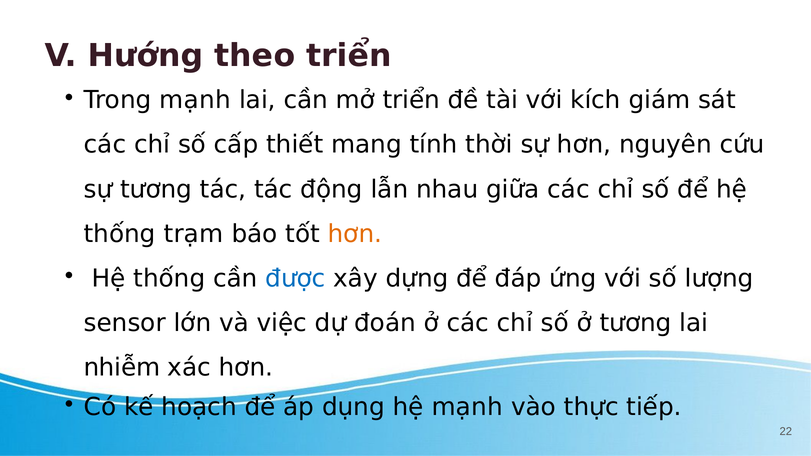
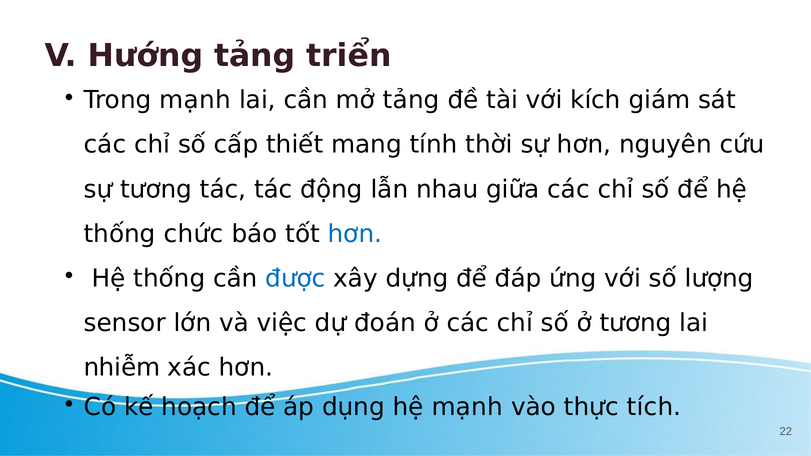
Hướng theo: theo -> tảng
mở triển: triển -> tảng
trạm: trạm -> chức
hơn at (355, 234) colour: orange -> blue
tiếp: tiếp -> tích
